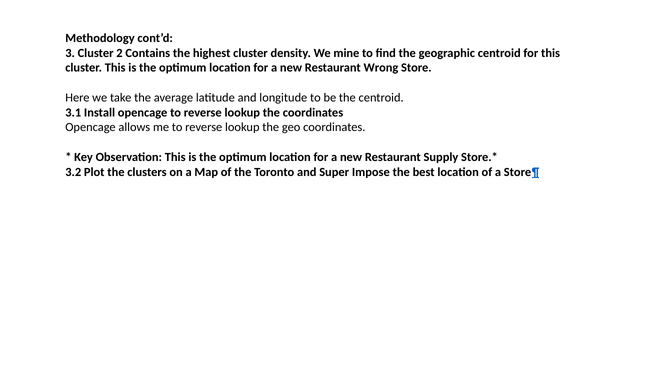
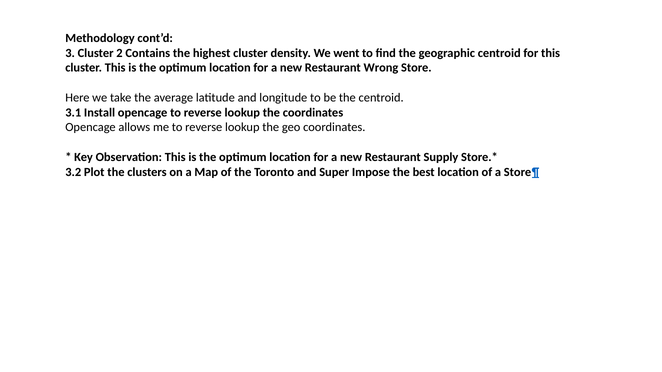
mine: mine -> went
